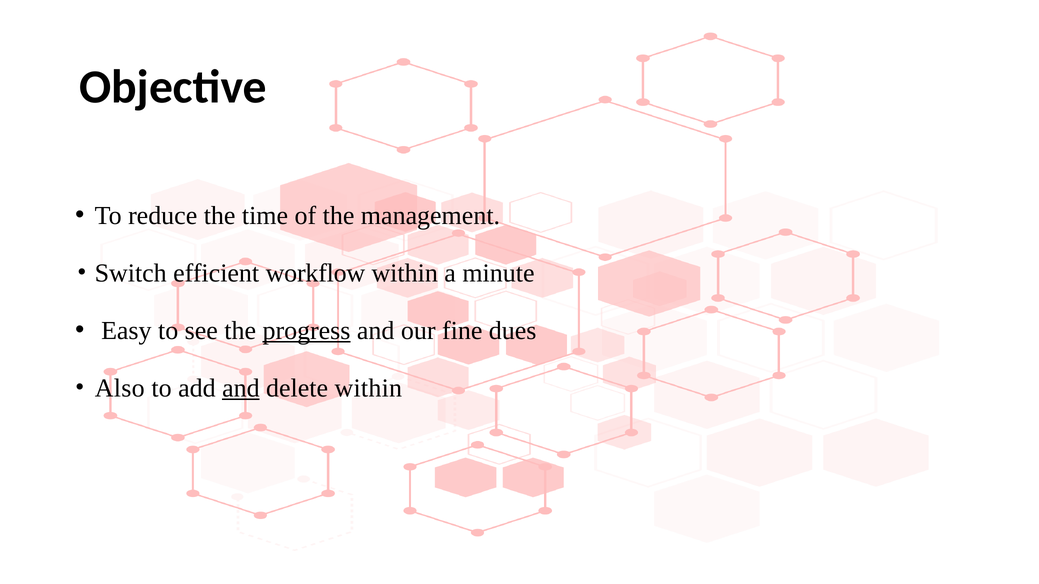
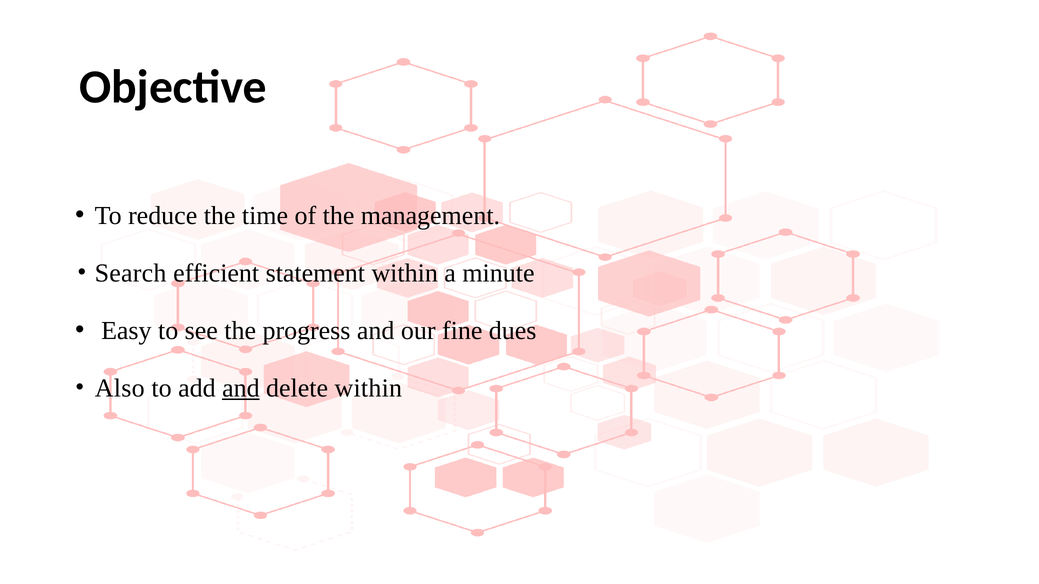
Switch: Switch -> Search
workflow: workflow -> statement
progress underline: present -> none
